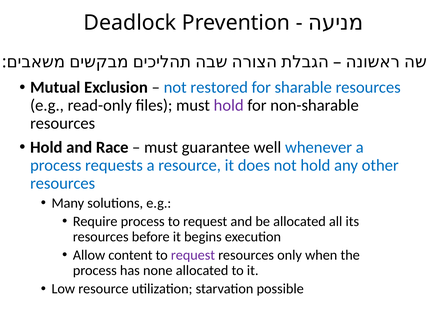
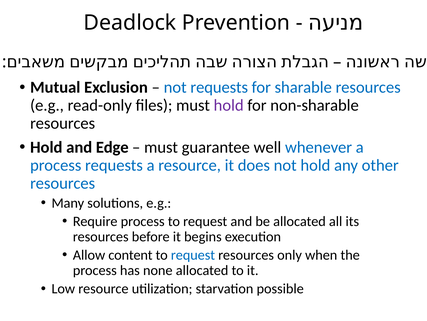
not restored: restored -> requests
Race: Race -> Edge
request at (193, 255) colour: purple -> blue
